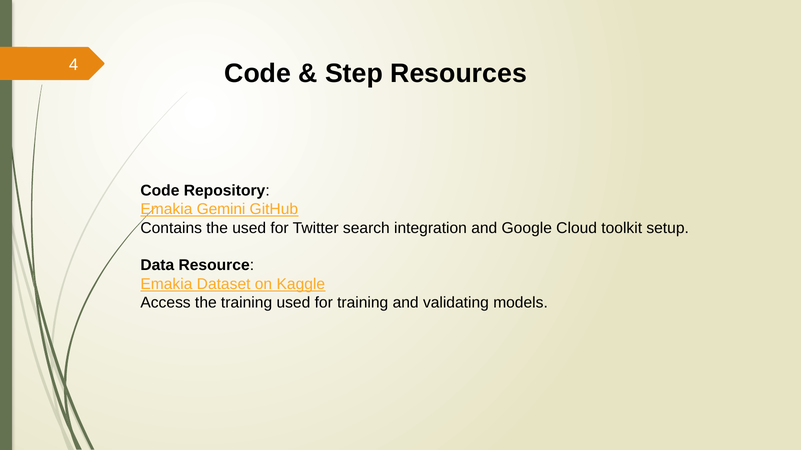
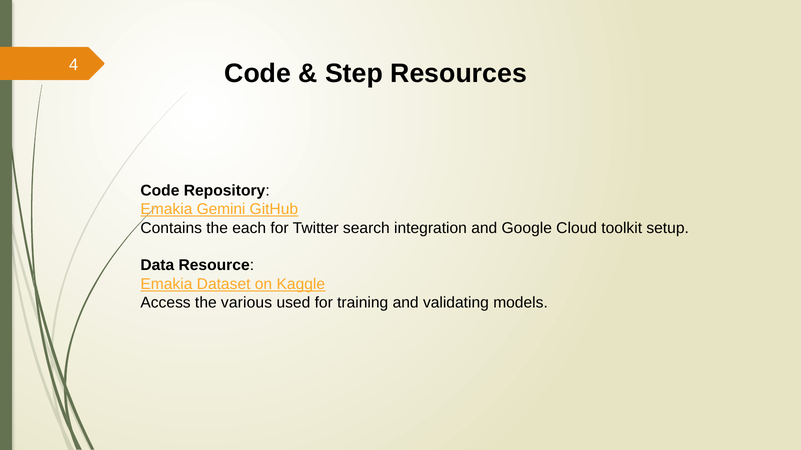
the used: used -> each
the training: training -> various
